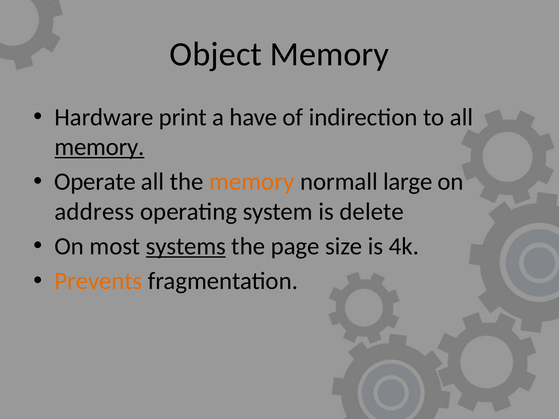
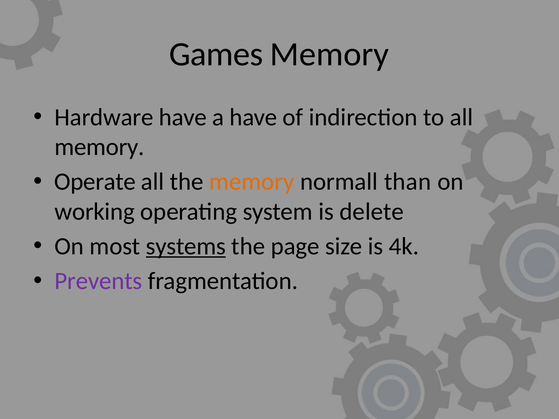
Object: Object -> Games
Hardware print: print -> have
memory at (99, 147) underline: present -> none
large: large -> than
address: address -> working
Prevents colour: orange -> purple
